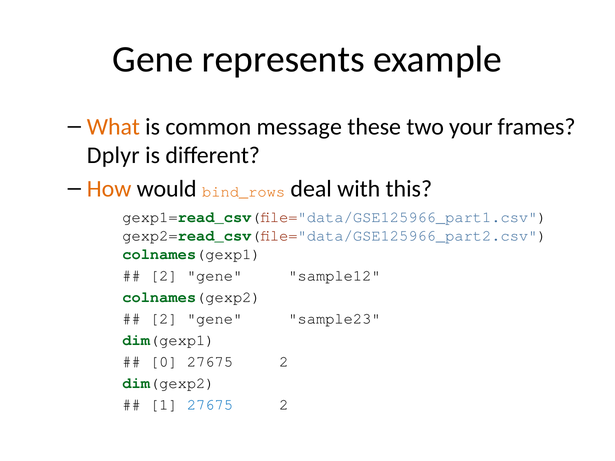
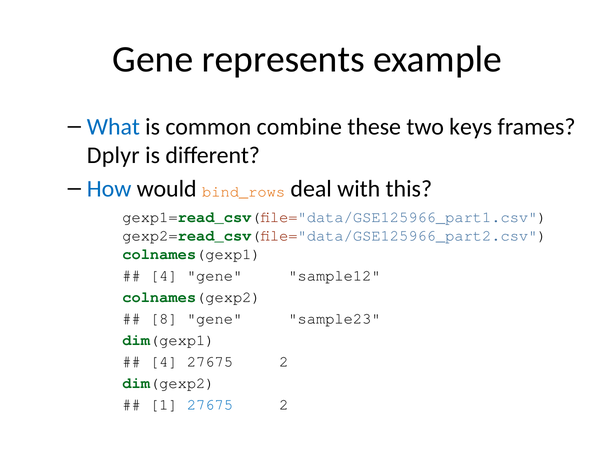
What colour: orange -> blue
message: message -> combine
your: your -> keys
How colour: orange -> blue
2 at (164, 276): 2 -> 4
2 at (164, 319): 2 -> 8
0 at (164, 362): 0 -> 4
